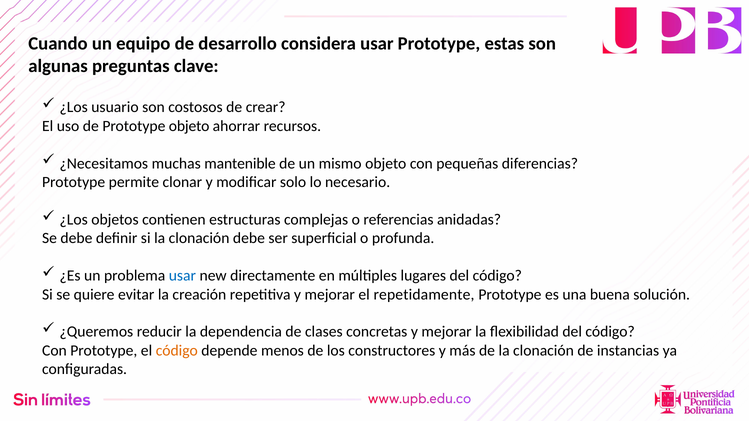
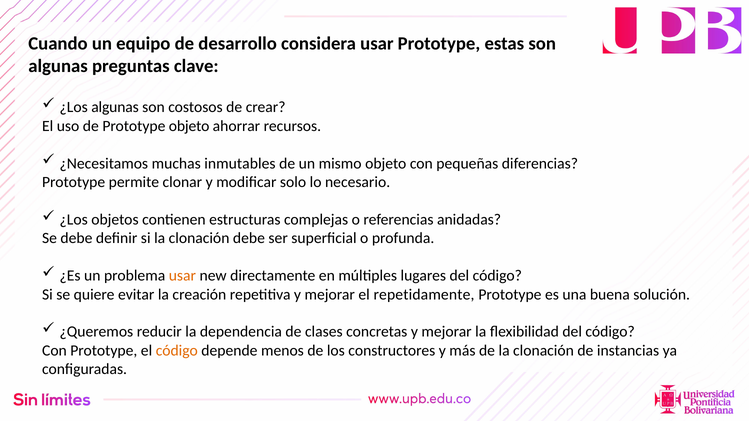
¿Los usuario: usuario -> algunas
mantenible: mantenible -> inmutables
usar at (182, 276) colour: blue -> orange
